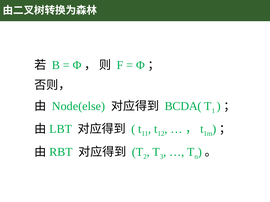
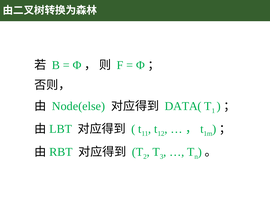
BCDA(: BCDA( -> DATA(
